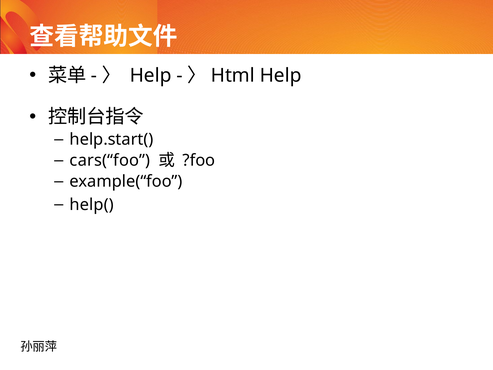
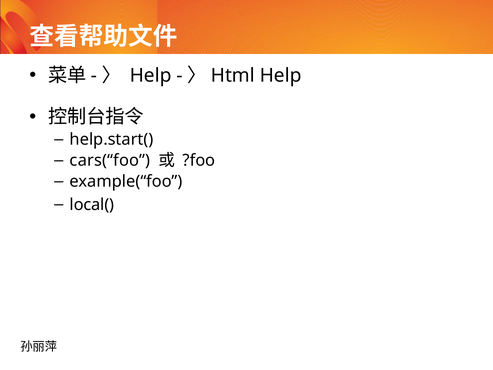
help(: help( -> local(
